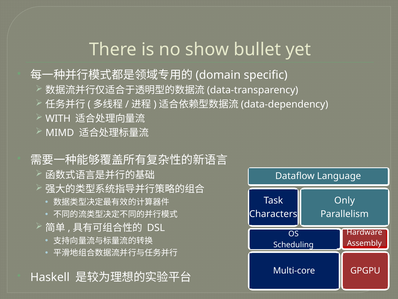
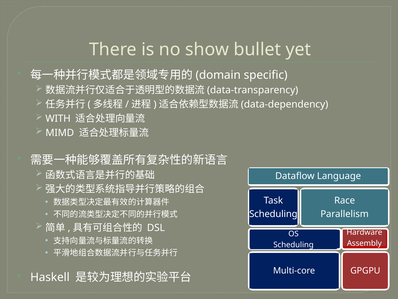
Only: Only -> Race
Characters at (273, 214): Characters -> Scheduling
